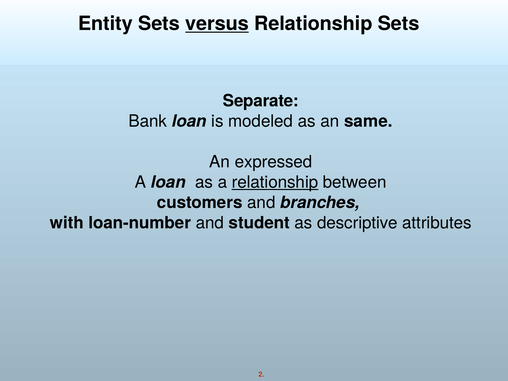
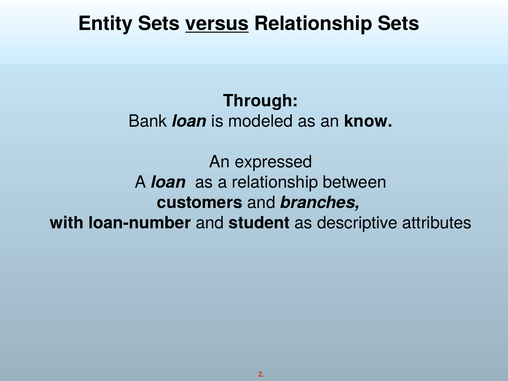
Separate: Separate -> Through
same: same -> know
relationship at (275, 182) underline: present -> none
